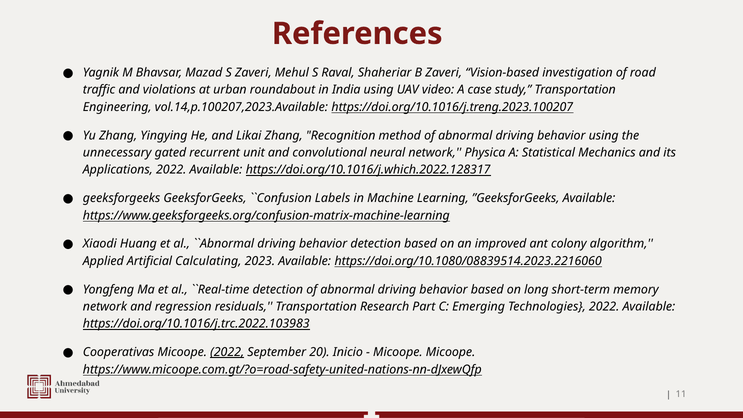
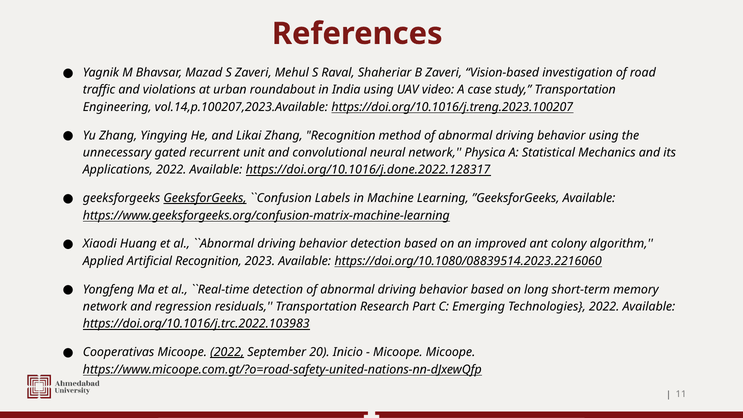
https://doi.org/10.1016/j.which.2022.128317: https://doi.org/10.1016/j.which.2022.128317 -> https://doi.org/10.1016/j.done.2022.128317
GeeksforGeeks at (205, 198) underline: none -> present
Artificial Calculating: Calculating -> Recognition
